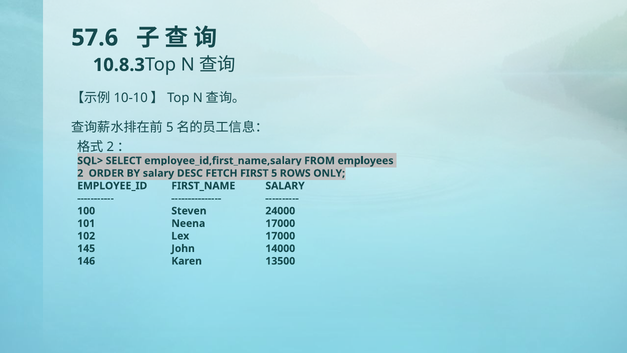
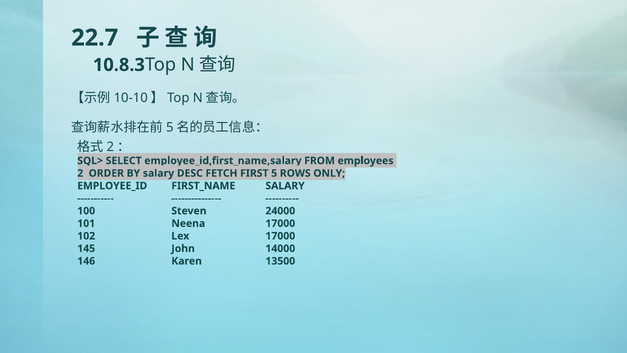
57.6: 57.6 -> 22.7
